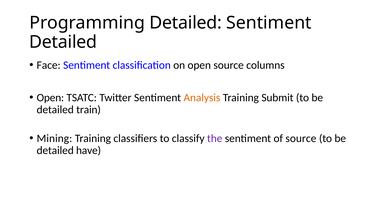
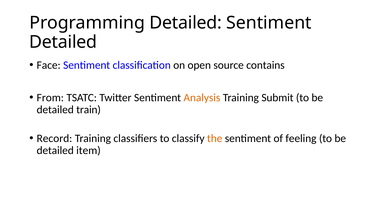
columns: columns -> contains
Open at (50, 98): Open -> From
Mining: Mining -> Record
the colour: purple -> orange
of source: source -> feeling
have: have -> item
